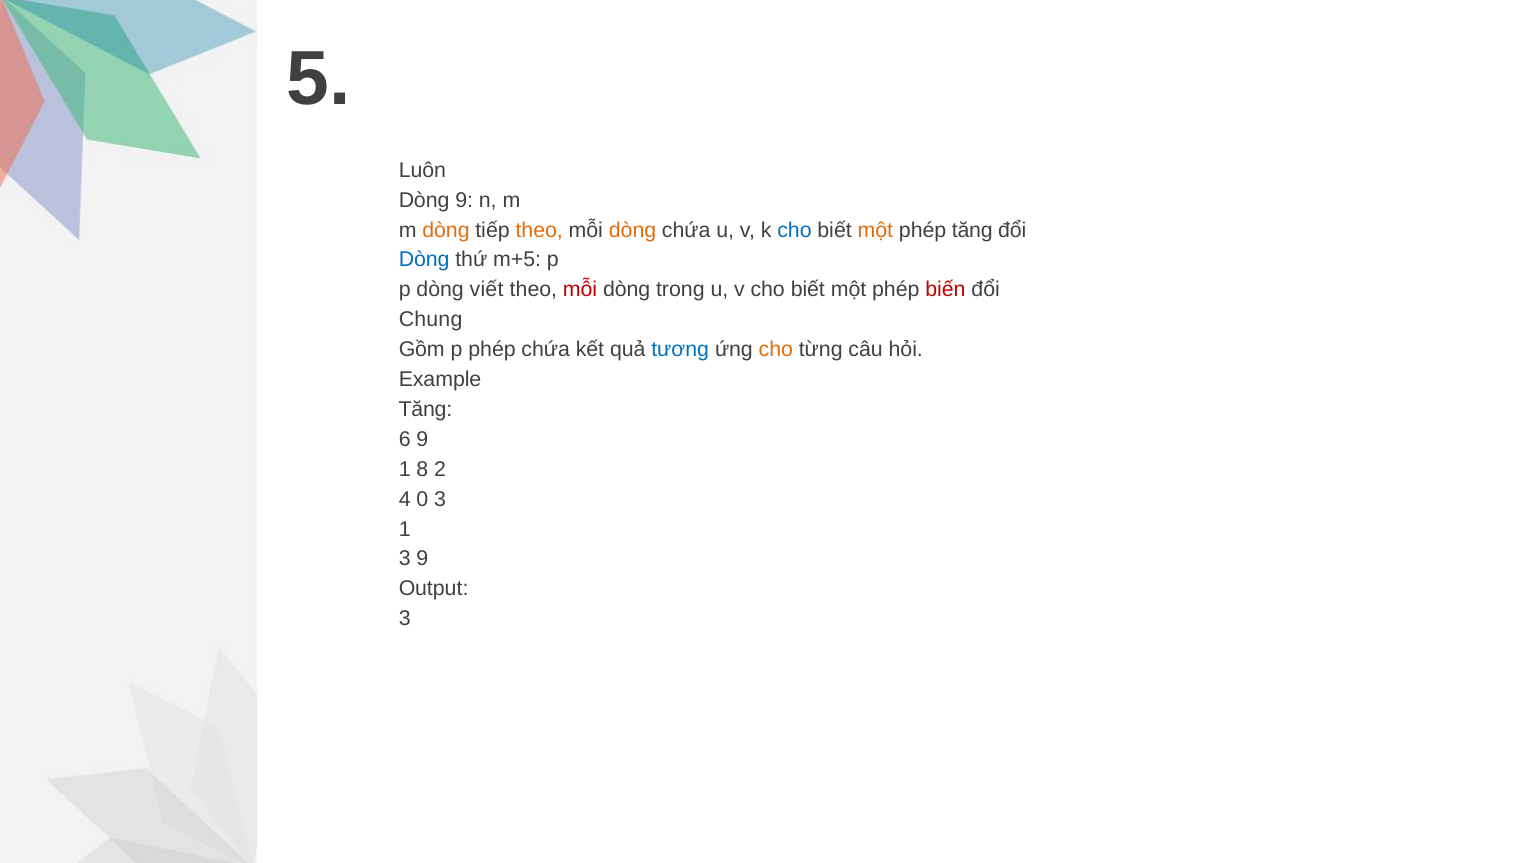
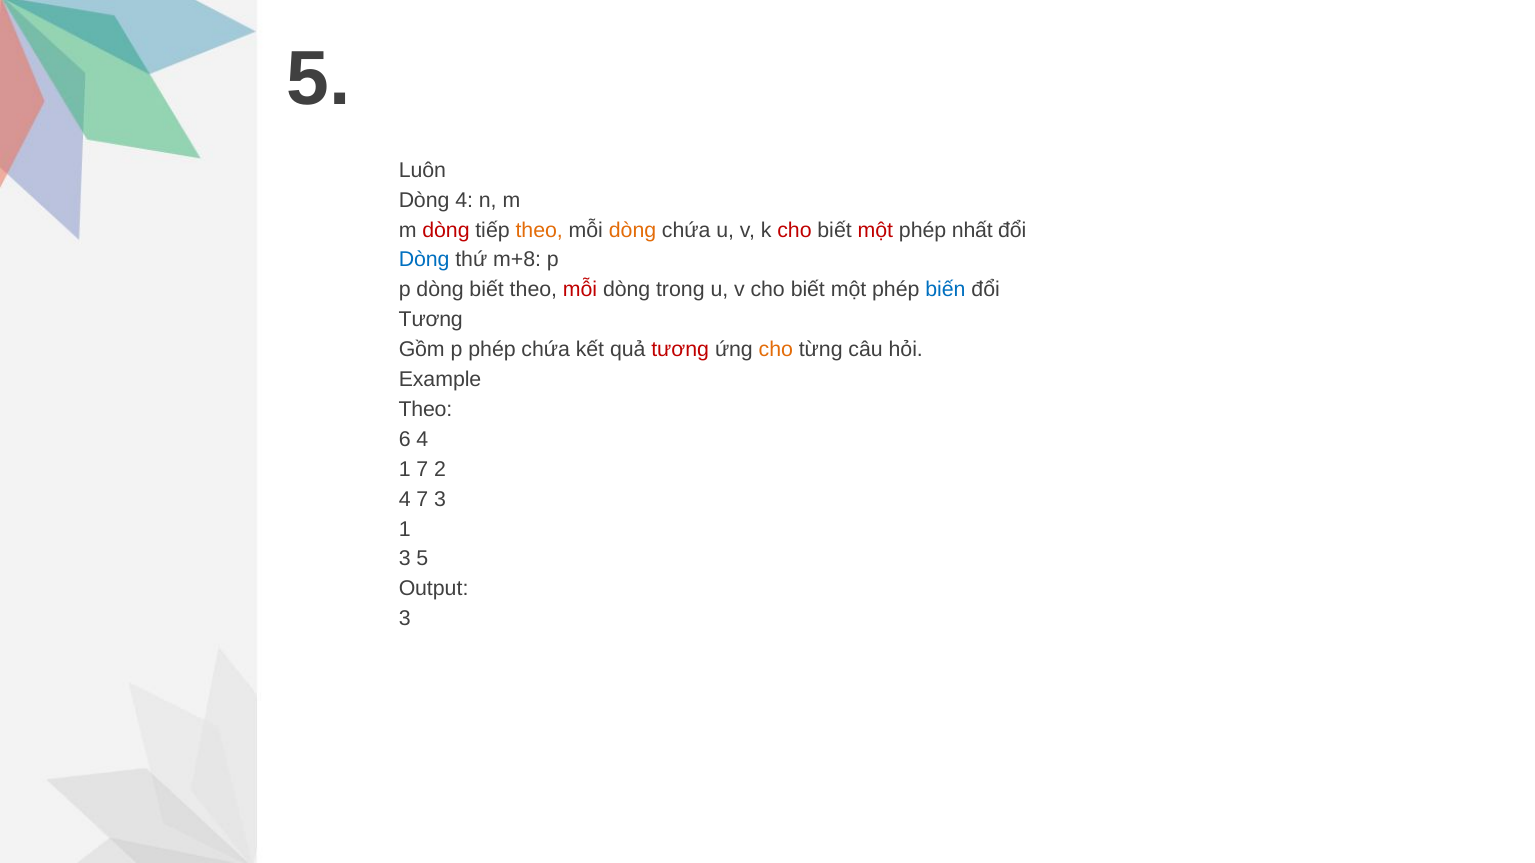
Dòng 9: 9 -> 4
dòng at (446, 230) colour: orange -> red
cho at (794, 230) colour: blue -> red
một at (875, 230) colour: orange -> red
phép tăng: tăng -> nhất
m+5: m+5 -> m+8
dòng viết: viết -> biết
biến colour: red -> blue
Chung at (431, 320): Chung -> Tương
tương at (680, 350) colour: blue -> red
Tăng at (425, 410): Tăng -> Theo
6 9: 9 -> 4
1 8: 8 -> 7
4 0: 0 -> 7
3 9: 9 -> 5
